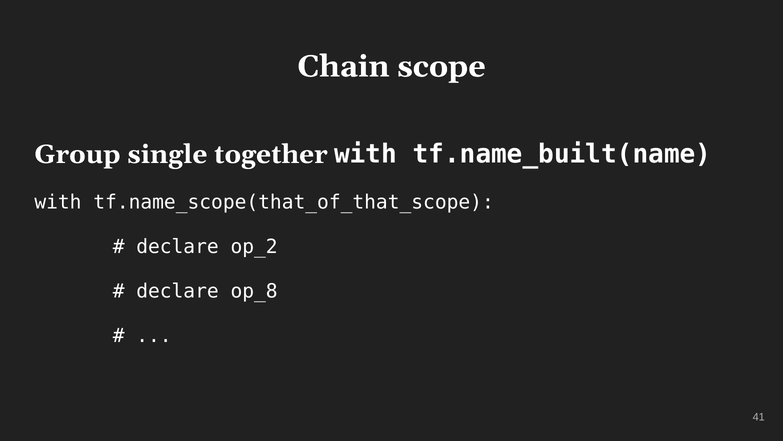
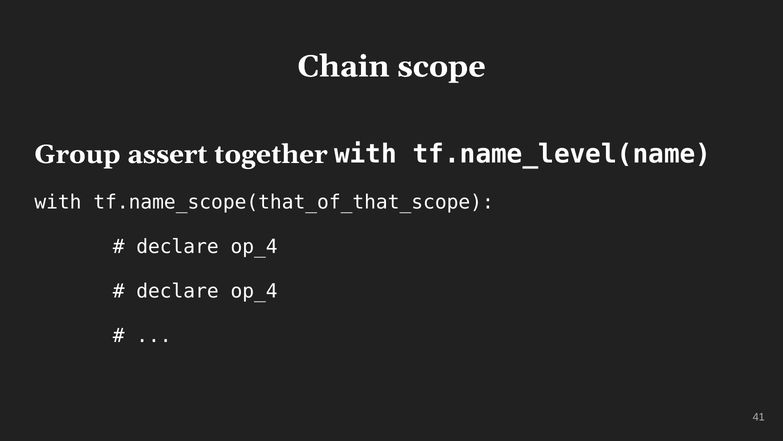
single: single -> assert
tf.name_built(name: tf.name_built(name -> tf.name_level(name
op_2 at (254, 246): op_2 -> op_4
op_8 at (254, 291): op_8 -> op_4
